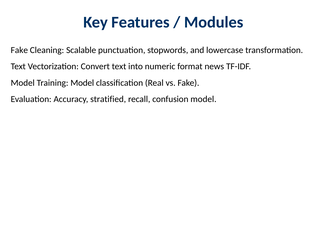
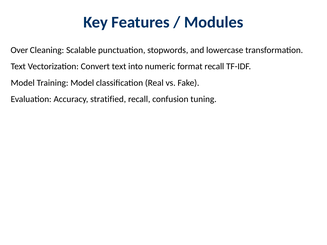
Fake at (19, 50): Fake -> Over
format news: news -> recall
confusion model: model -> tuning
